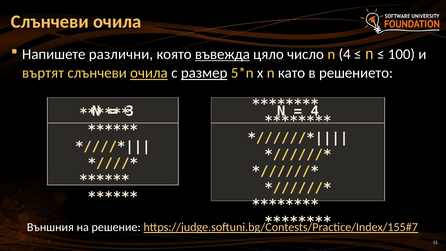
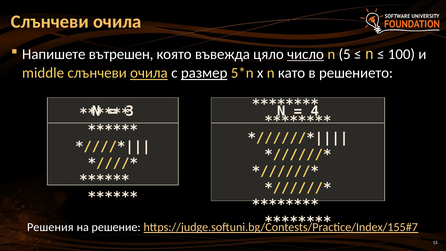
различни: различни -> вътрешен
въвежда underline: present -> none
число underline: none -> present
n 4: 4 -> 5
въртят: въртят -> middle
Външния: Външния -> Решения
